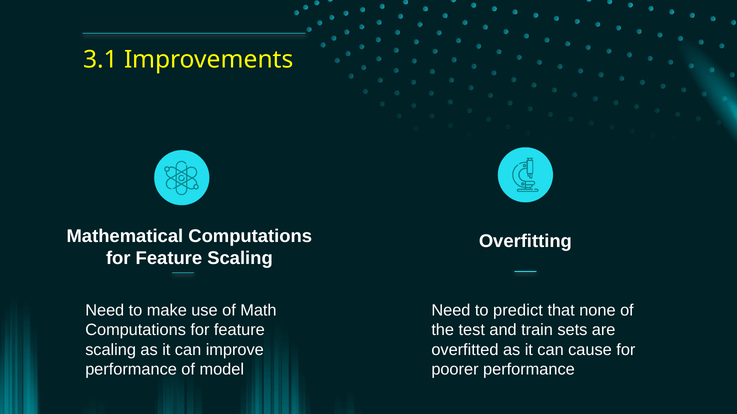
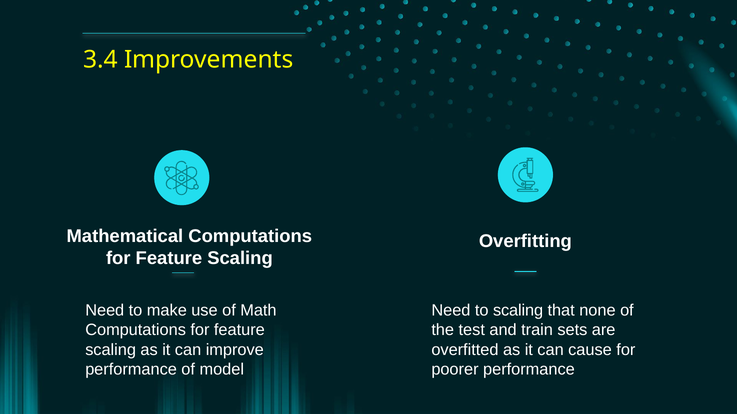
3.1: 3.1 -> 3.4
to predict: predict -> scaling
